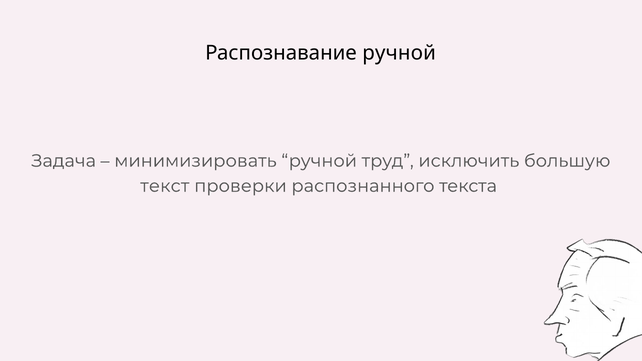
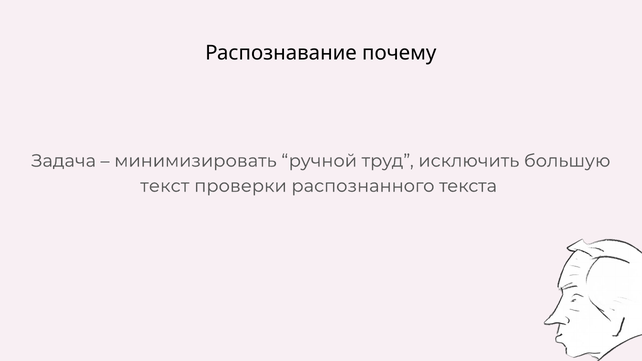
Распознавание ручной: ручной -> почему
